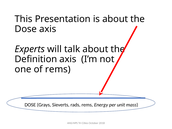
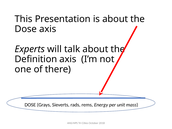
of rems: rems -> there
